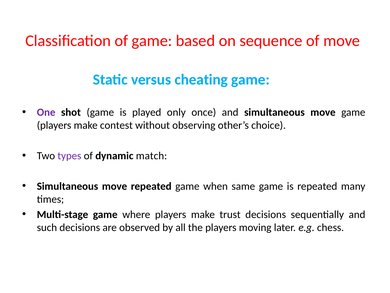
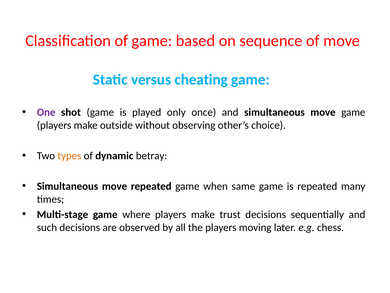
contest: contest -> outside
types colour: purple -> orange
match: match -> betray
